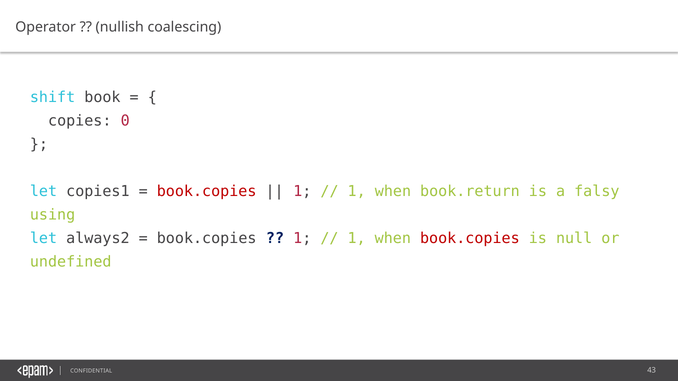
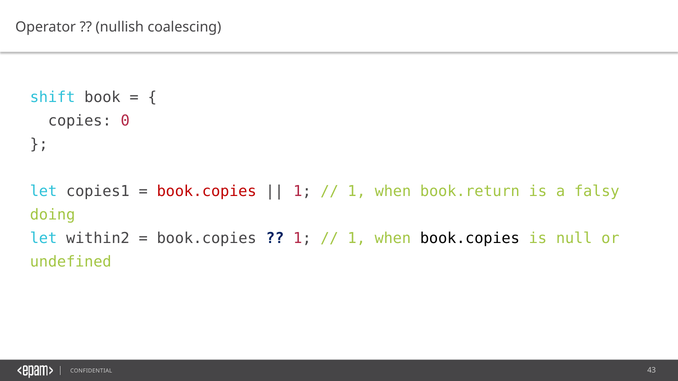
using: using -> doing
always2: always2 -> within2
book.copies at (470, 239) colour: red -> black
